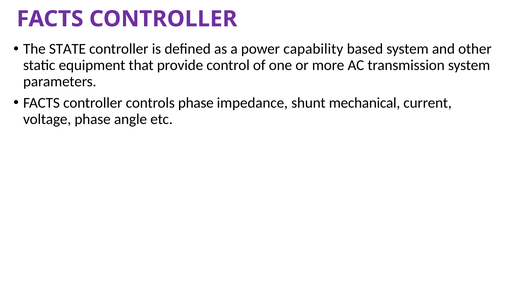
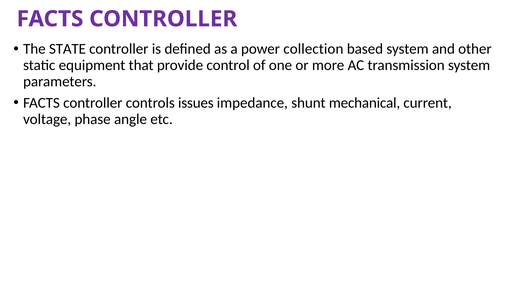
capability: capability -> collection
controls phase: phase -> issues
